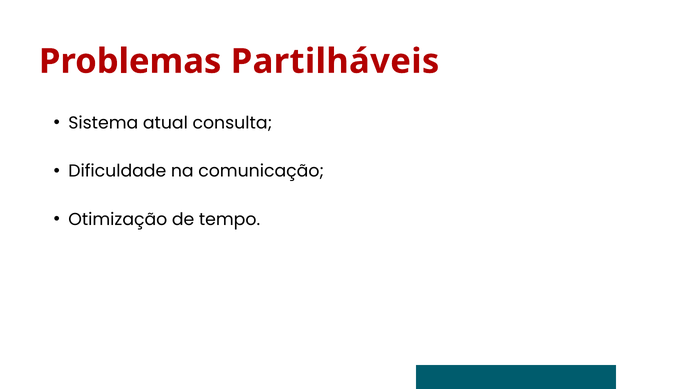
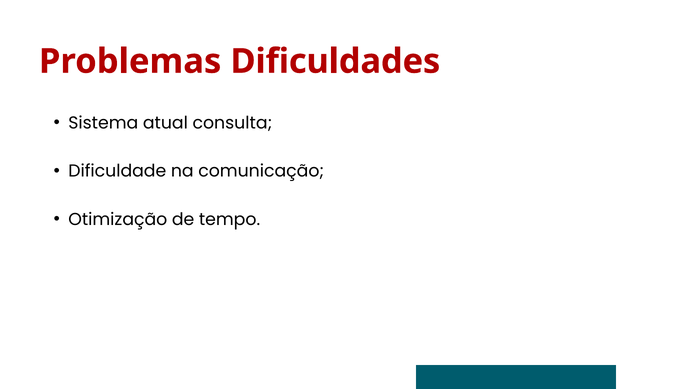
Partilháveis: Partilháveis -> Dificuldades
